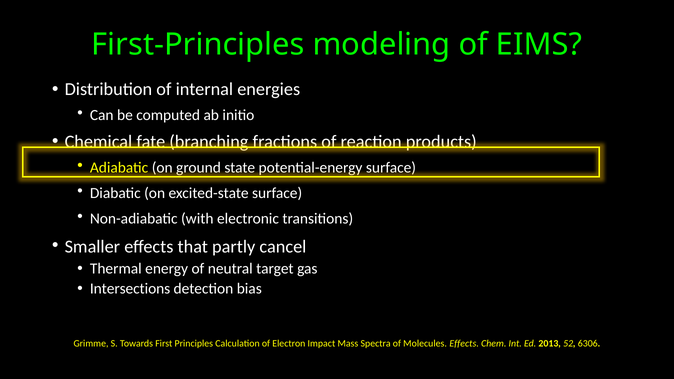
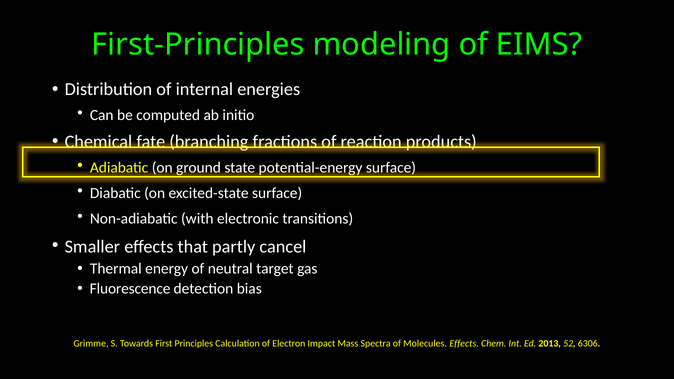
Intersections: Intersections -> Fluorescence
